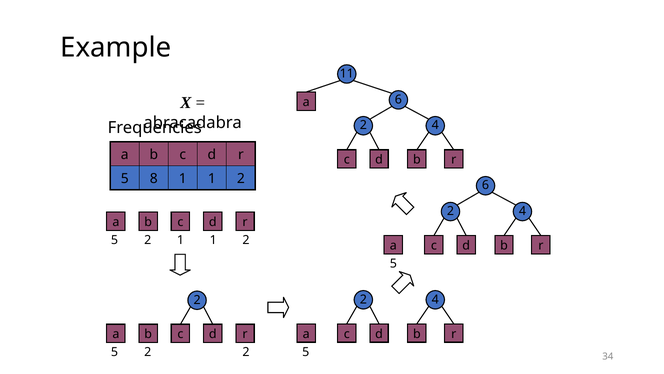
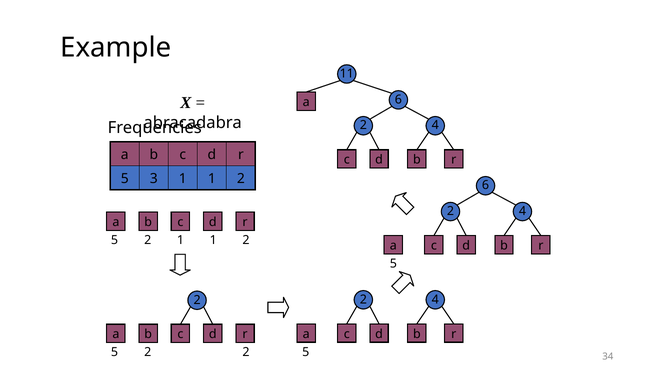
8: 8 -> 3
